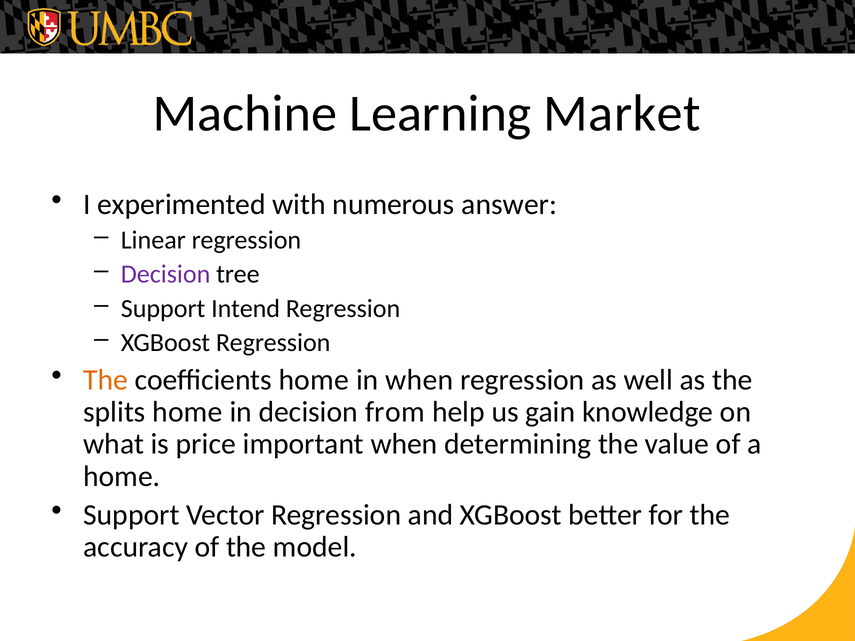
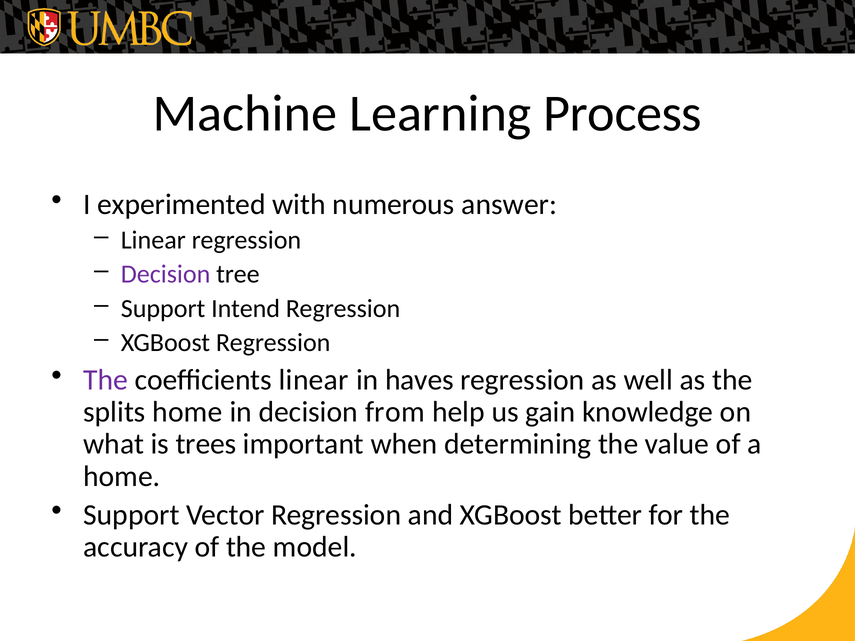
Market: Market -> Process
The at (106, 380) colour: orange -> purple
coefficients home: home -> linear
in when: when -> haves
price: price -> trees
